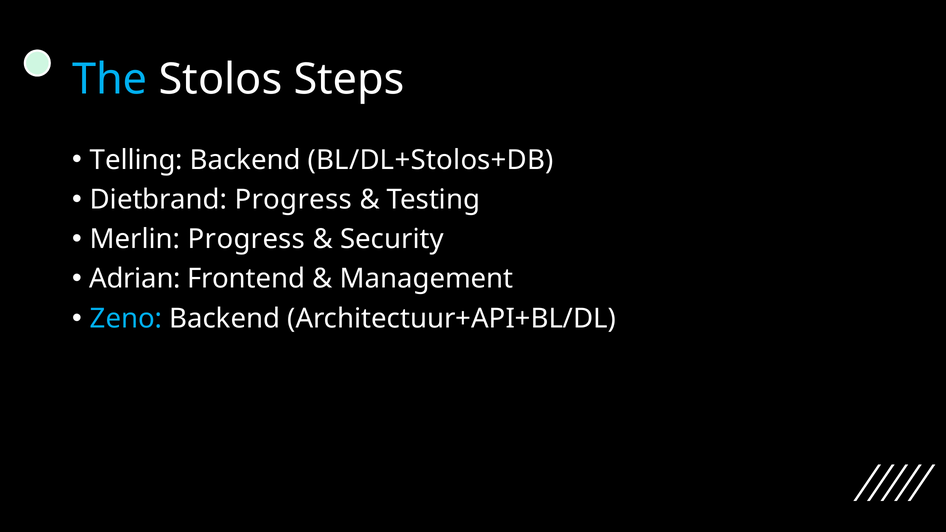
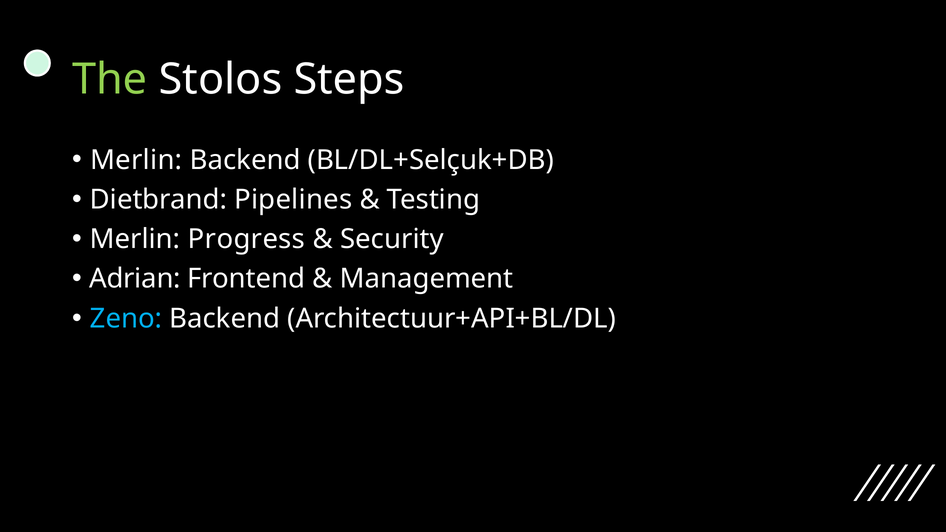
The colour: light blue -> light green
Telling at (136, 160): Telling -> Merlin
BL/DL+Stolos+DB: BL/DL+Stolos+DB -> BL/DL+Selçuk+DB
Dietbrand Progress: Progress -> Pipelines
